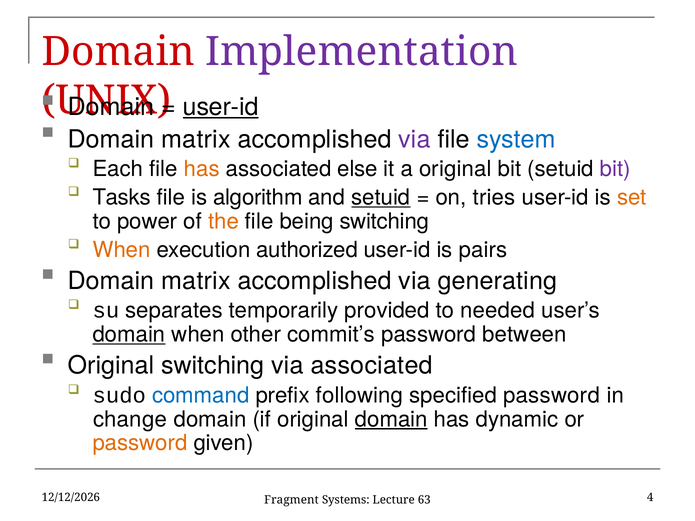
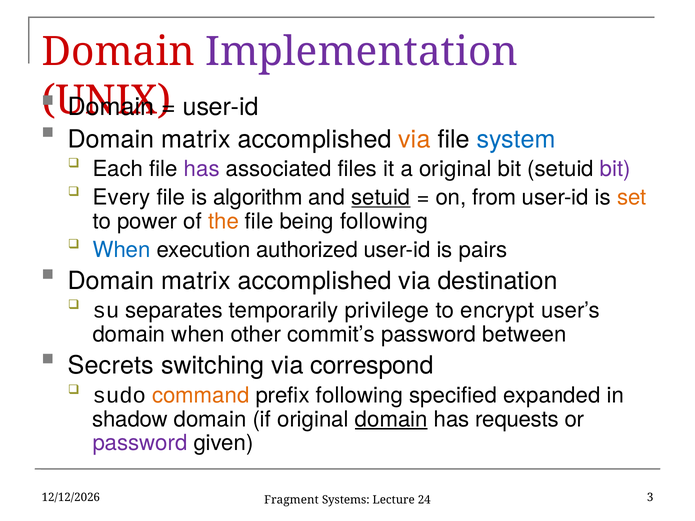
user-id at (221, 107) underline: present -> none
via at (414, 139) colour: purple -> orange
has at (202, 169) colour: orange -> purple
else: else -> files
Tasks: Tasks -> Every
tries: tries -> from
being switching: switching -> following
When at (122, 250) colour: orange -> blue
generating: generating -> destination
provided: provided -> privilege
needed: needed -> encrypt
domain at (129, 335) underline: present -> none
Original at (111, 366): Original -> Secrets
via associated: associated -> correspond
command colour: blue -> orange
specified password: password -> expanded
change: change -> shadow
dynamic: dynamic -> requests
password at (140, 443) colour: orange -> purple
4: 4 -> 3
63: 63 -> 24
